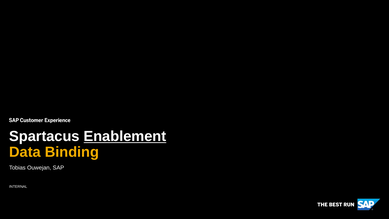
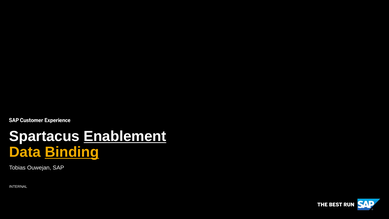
Binding underline: none -> present
